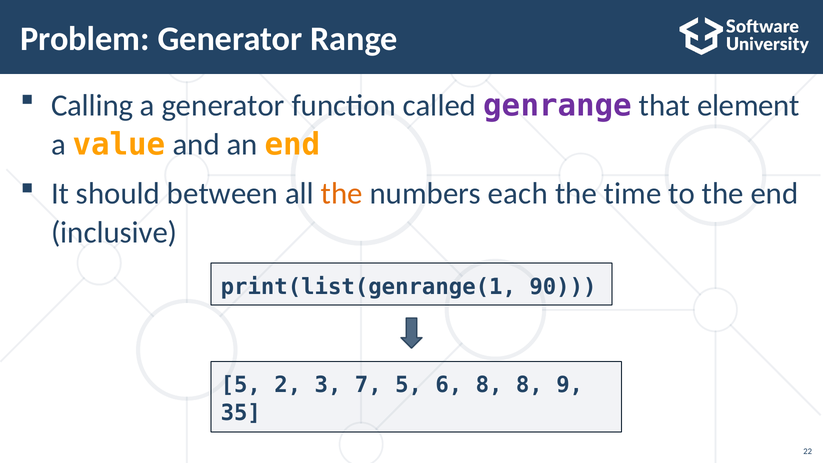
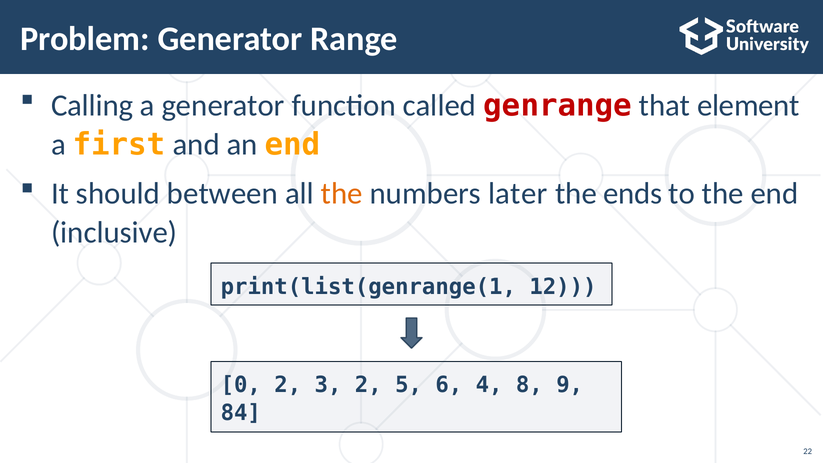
genrange colour: purple -> red
value: value -> first
each: each -> later
time: time -> ends
90: 90 -> 12
5 at (241, 385): 5 -> 0
3 7: 7 -> 2
6 8: 8 -> 4
35: 35 -> 84
